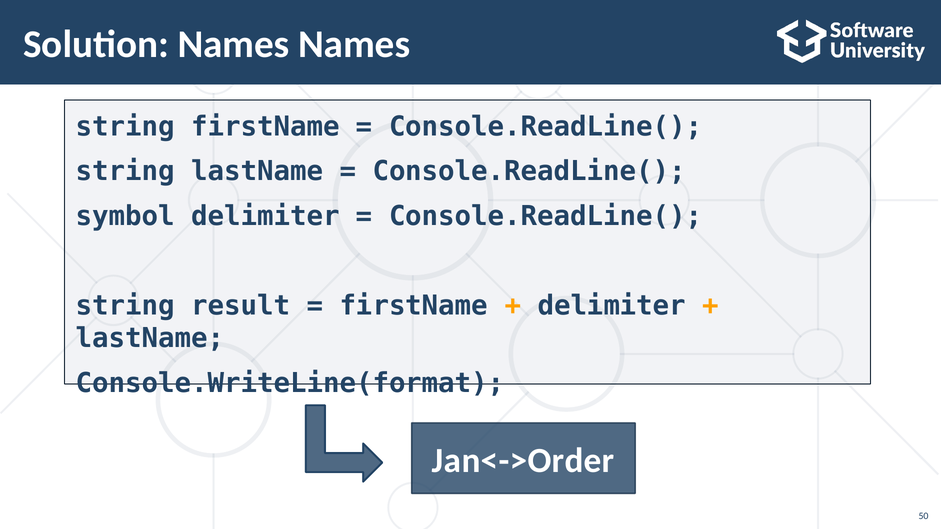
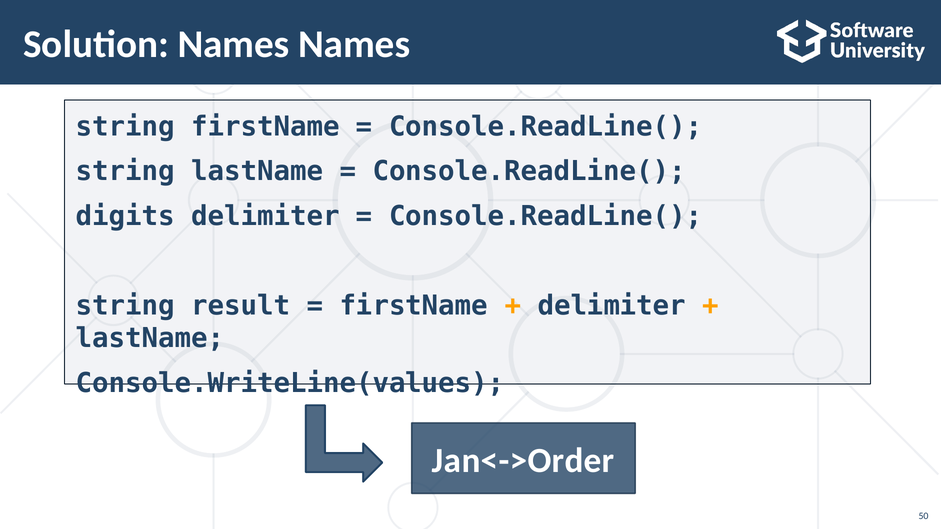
symbol: symbol -> digits
Console.WriteLine(format: Console.WriteLine(format -> Console.WriteLine(values
